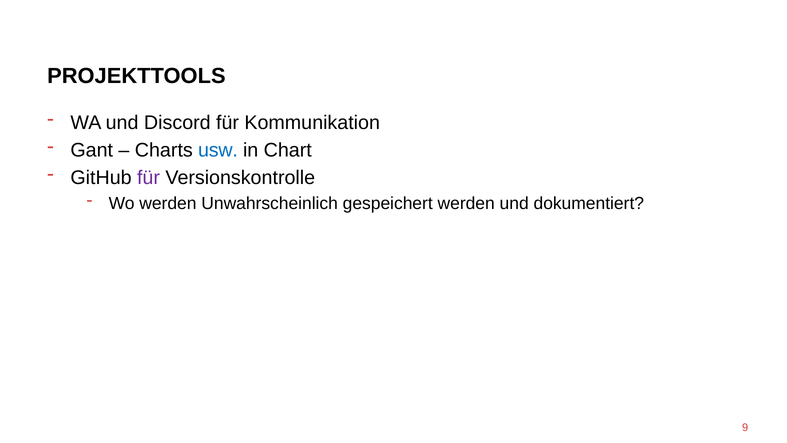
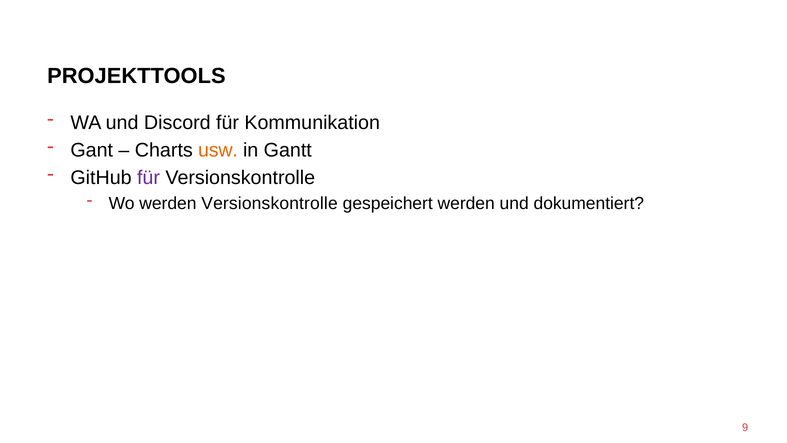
usw colour: blue -> orange
Chart: Chart -> Gantt
werden Unwahrscheinlich: Unwahrscheinlich -> Versionskontrolle
